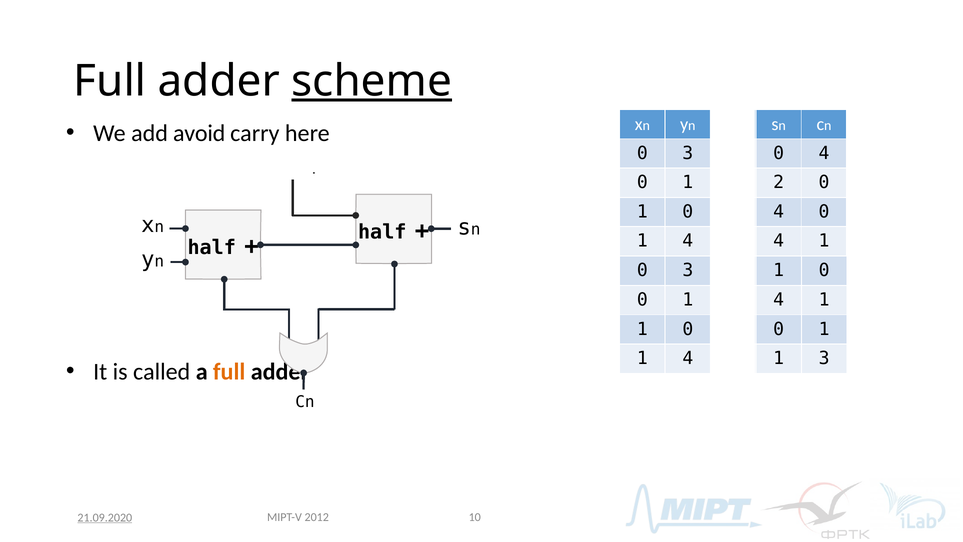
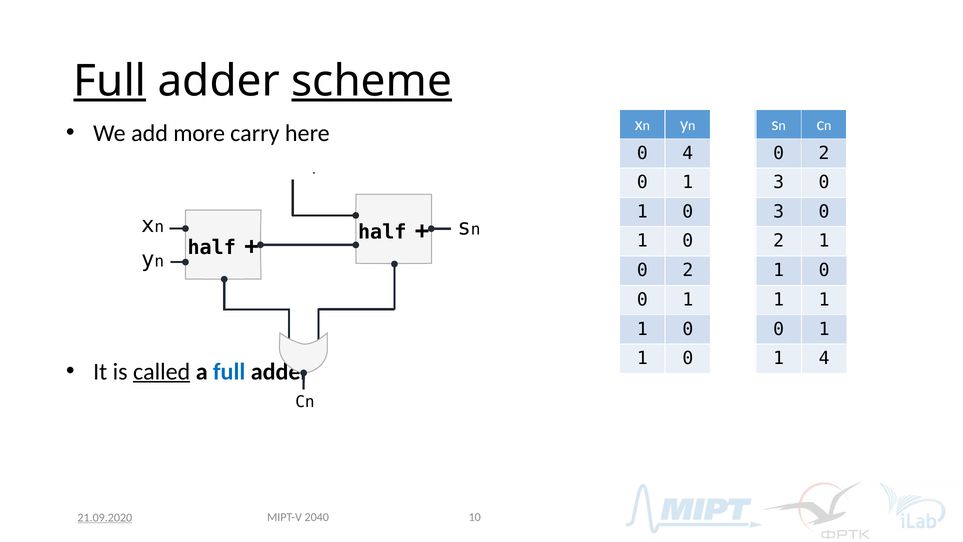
Full at (110, 81) underline: none -> present
avoid: avoid -> more
3 at (688, 153): 3 -> 4
4 at (824, 153): 4 -> 2
2 at (779, 182): 2 -> 3
4 at (779, 212): 4 -> 3
4 at (688, 241): 4 -> 0
4 at (779, 241): 4 -> 2
3 at (688, 270): 3 -> 2
4 at (779, 300): 4 -> 1
4 at (688, 358): 4 -> 0
1 3: 3 -> 4
called underline: none -> present
full at (229, 371) colour: orange -> blue
2012: 2012 -> 2040
